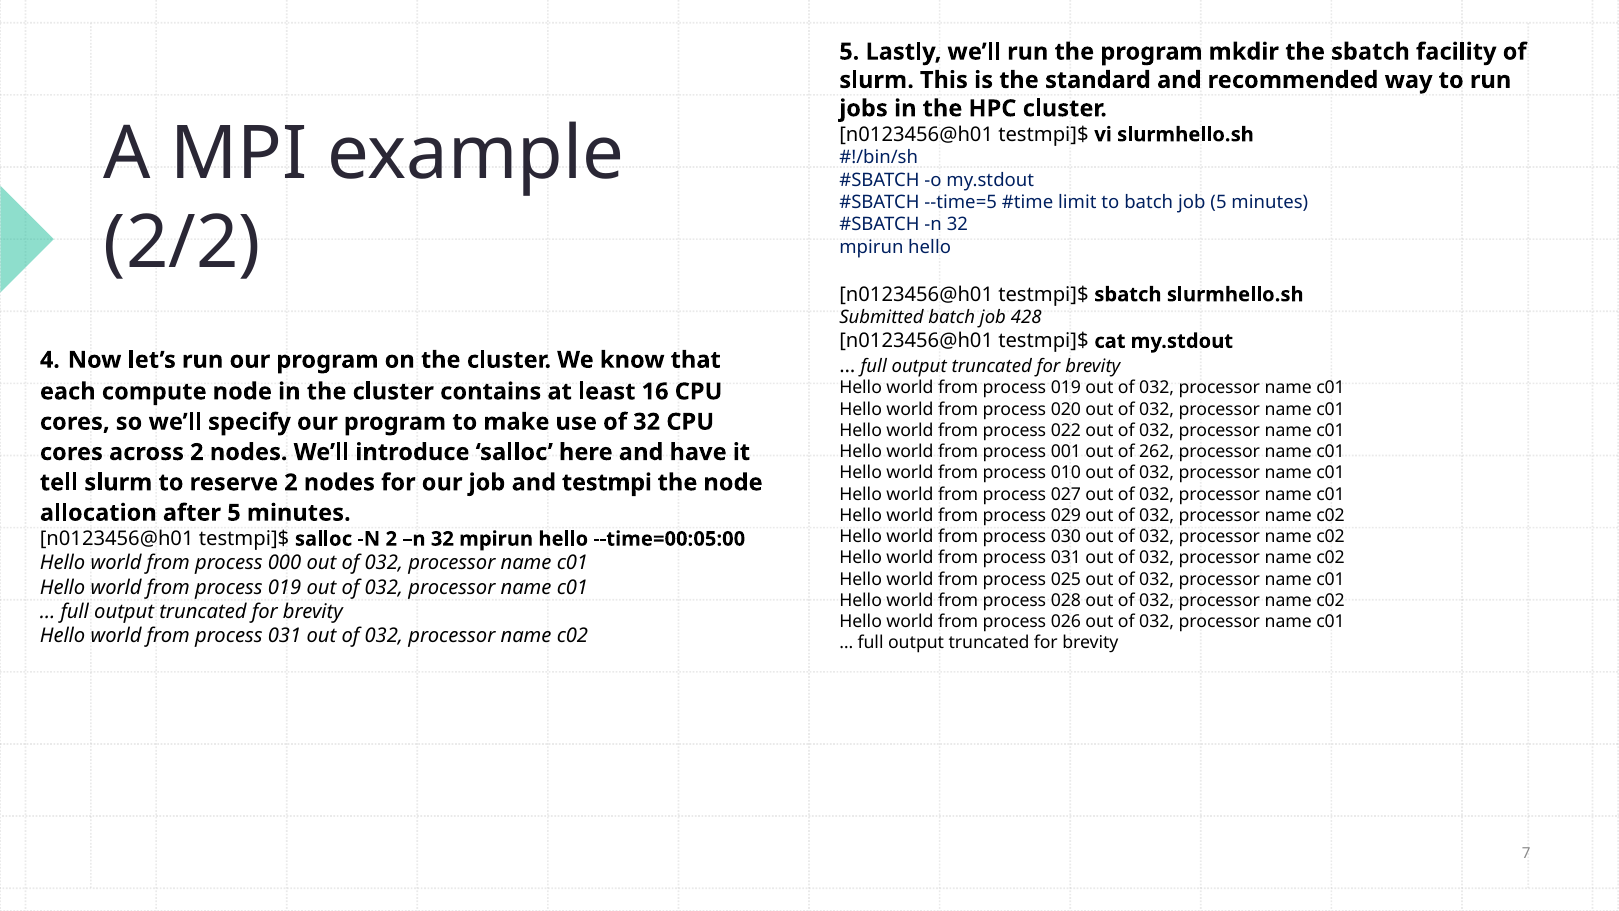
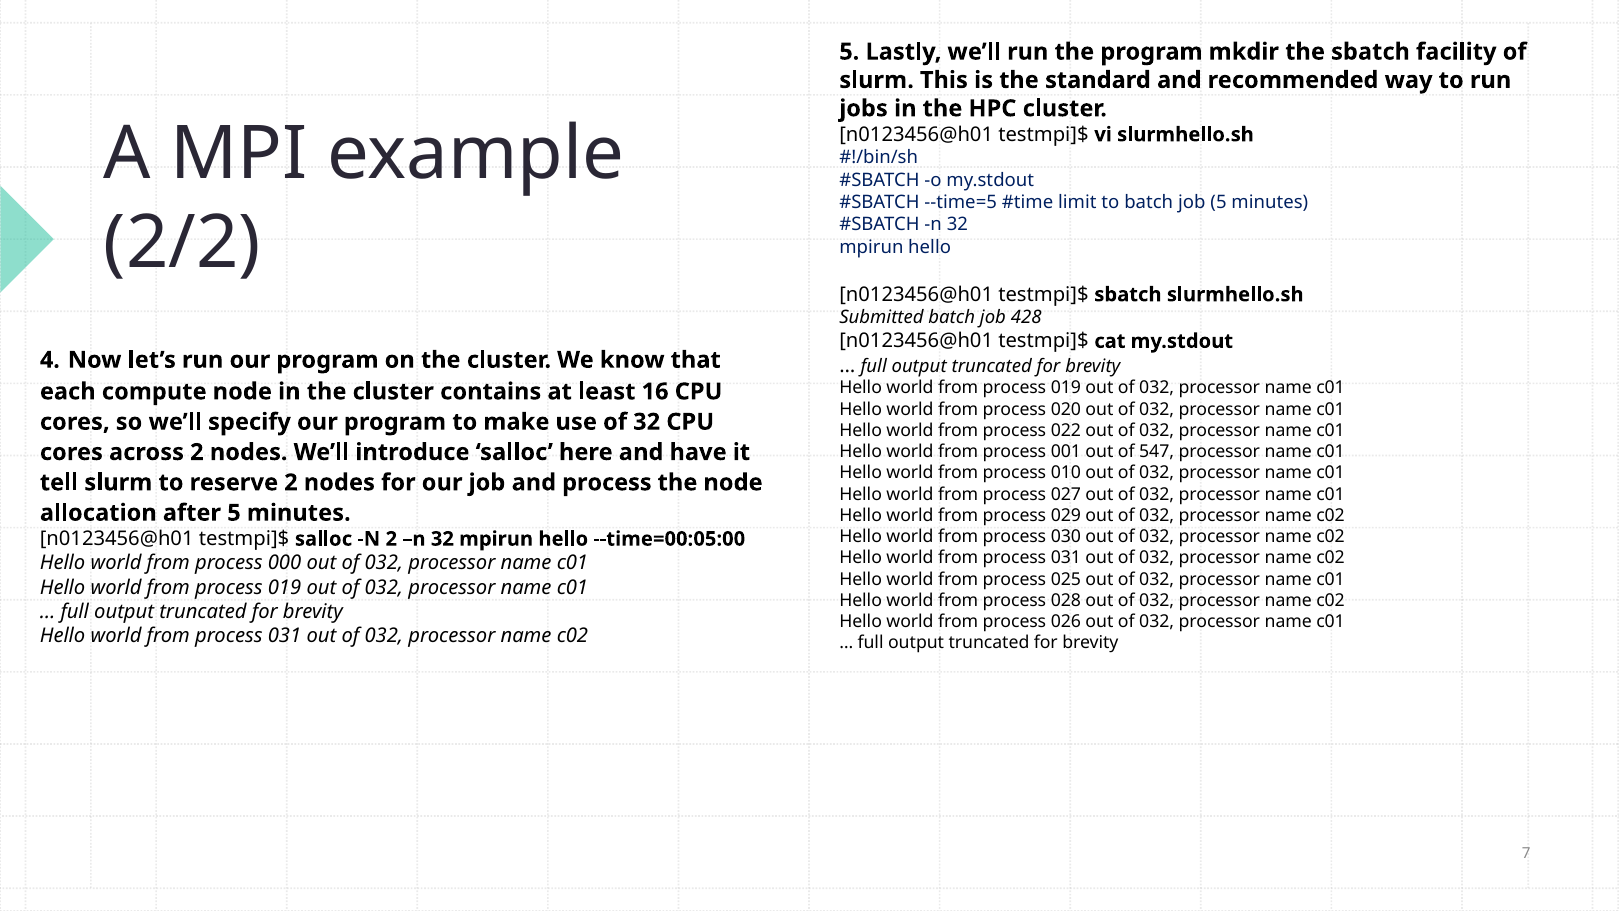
262: 262 -> 547
and testmpi: testmpi -> process
